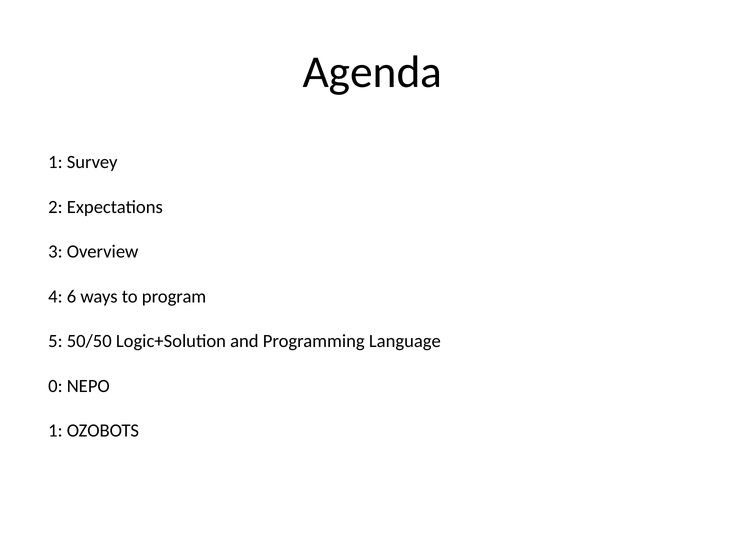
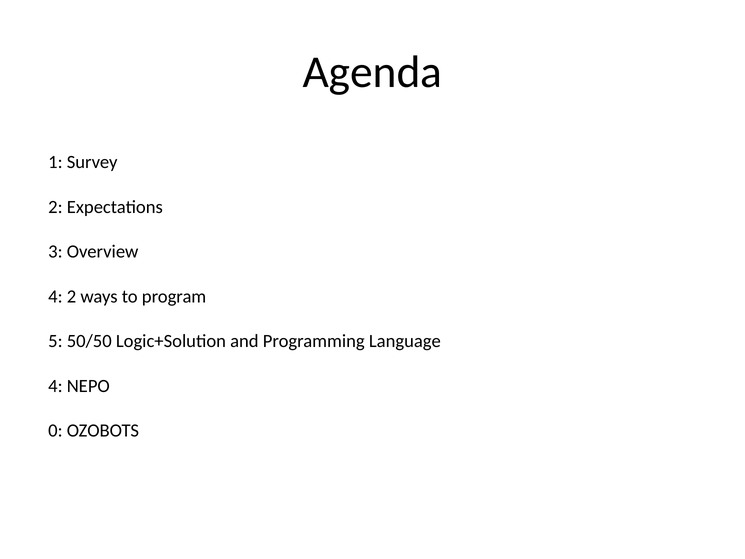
4 6: 6 -> 2
0 at (55, 386): 0 -> 4
1 at (55, 430): 1 -> 0
